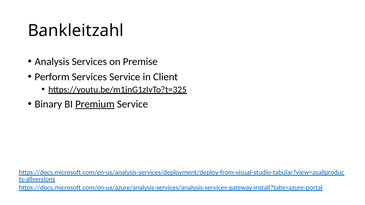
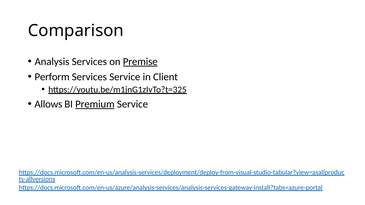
Bankleitzahl: Bankleitzahl -> Comparison
Premise underline: none -> present
Binary: Binary -> Allows
